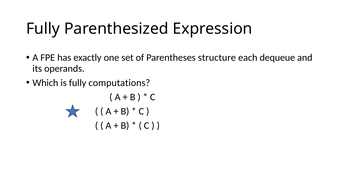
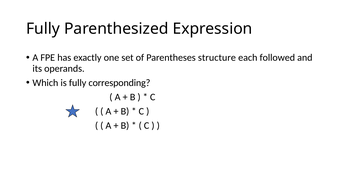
dequeue: dequeue -> followed
computations: computations -> corresponding
